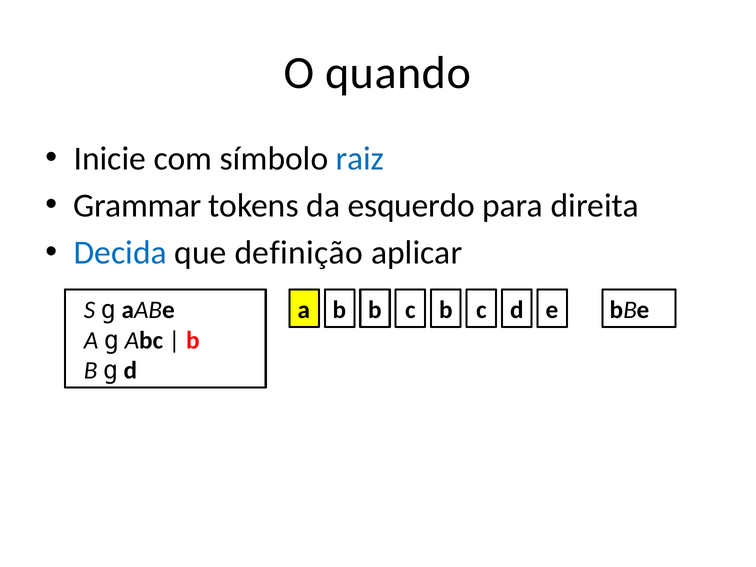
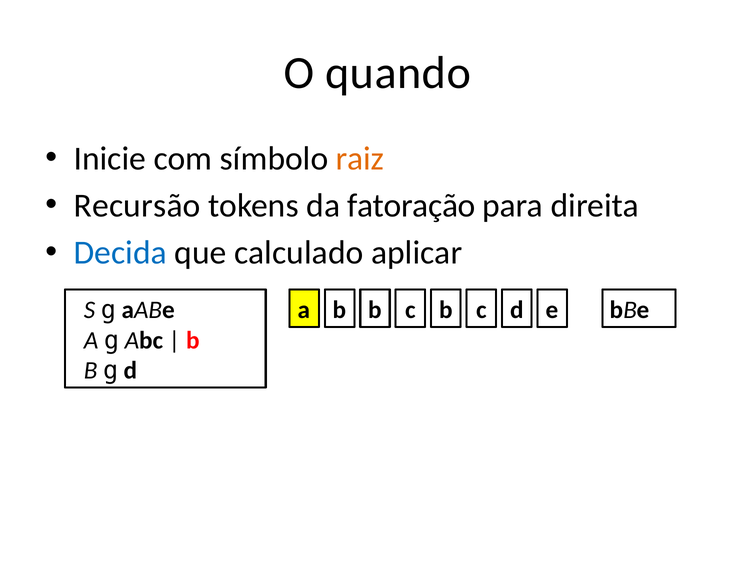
raiz colour: blue -> orange
Grammar: Grammar -> Recursão
esquerdo: esquerdo -> fatoração
definição: definição -> calculado
